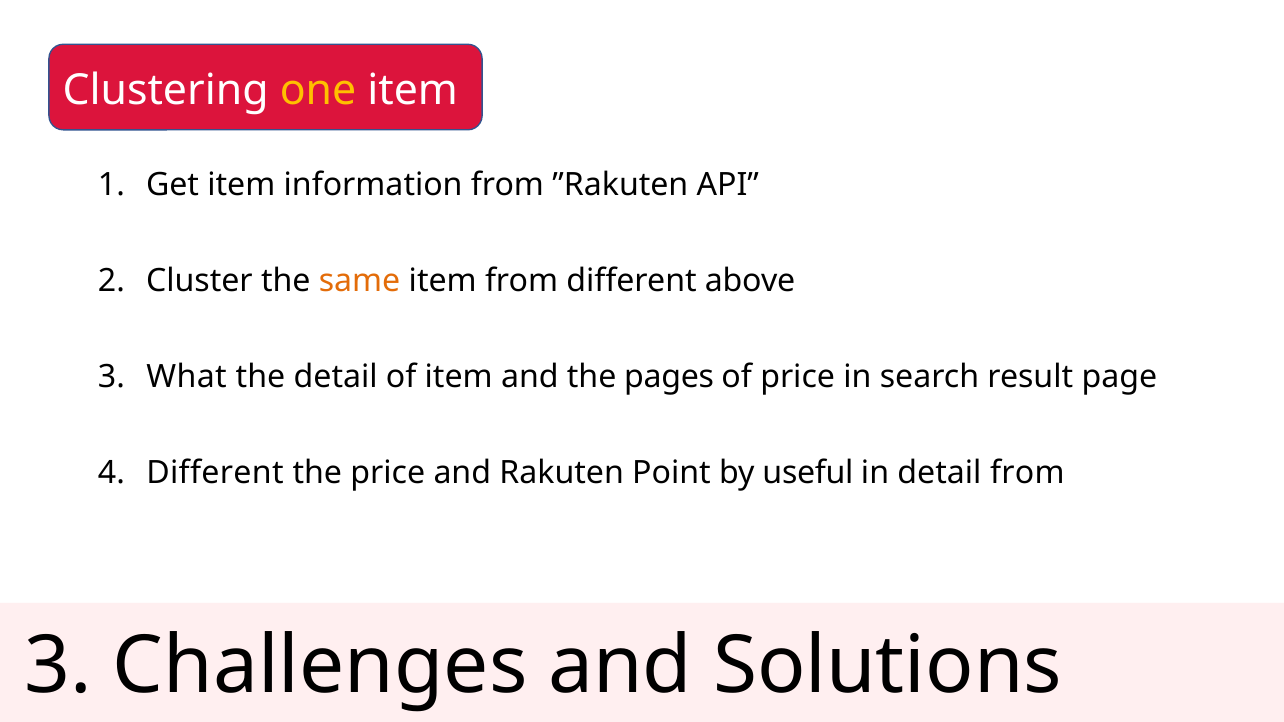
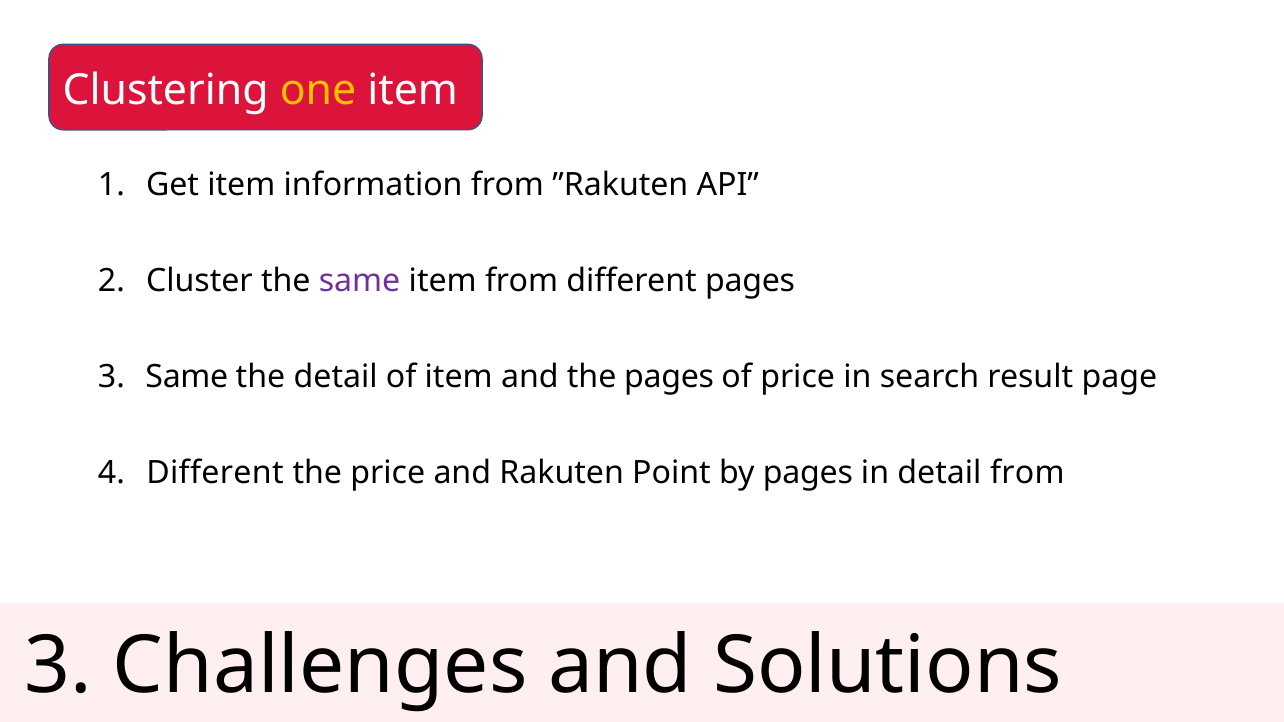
same at (360, 281) colour: orange -> purple
different above: above -> pages
3 What: What -> Same
by useful: useful -> pages
